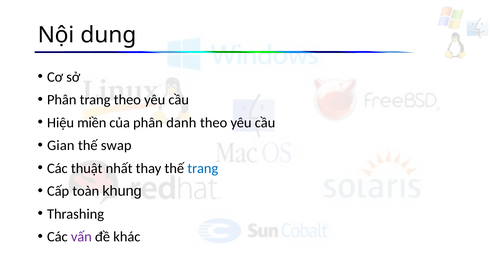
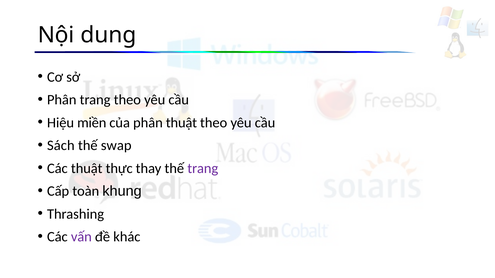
phân danh: danh -> thuật
Gian: Gian -> Sách
nhất: nhất -> thực
trang at (203, 169) colour: blue -> purple
